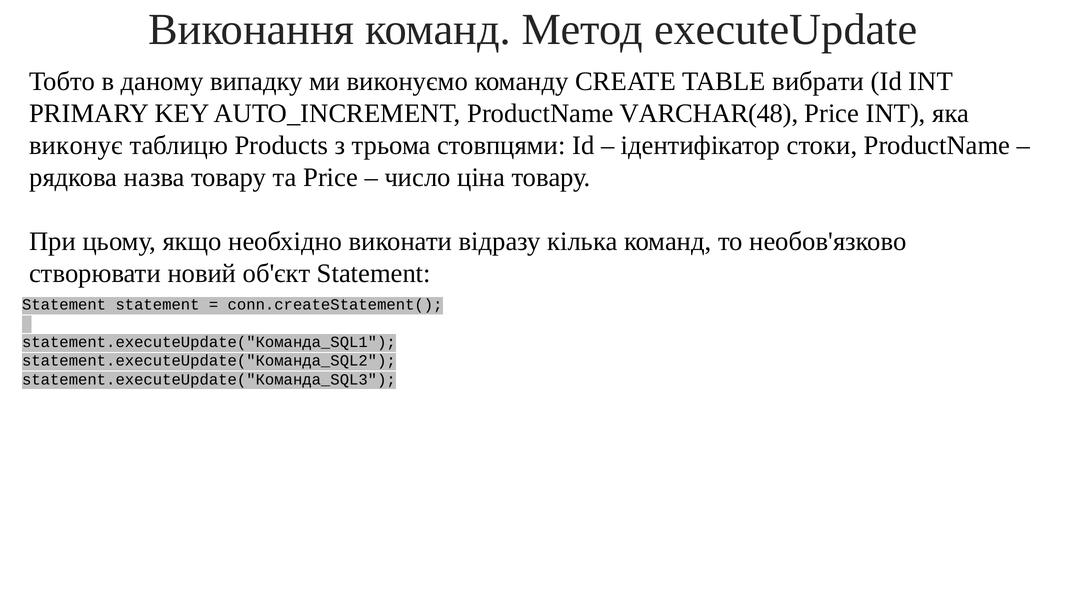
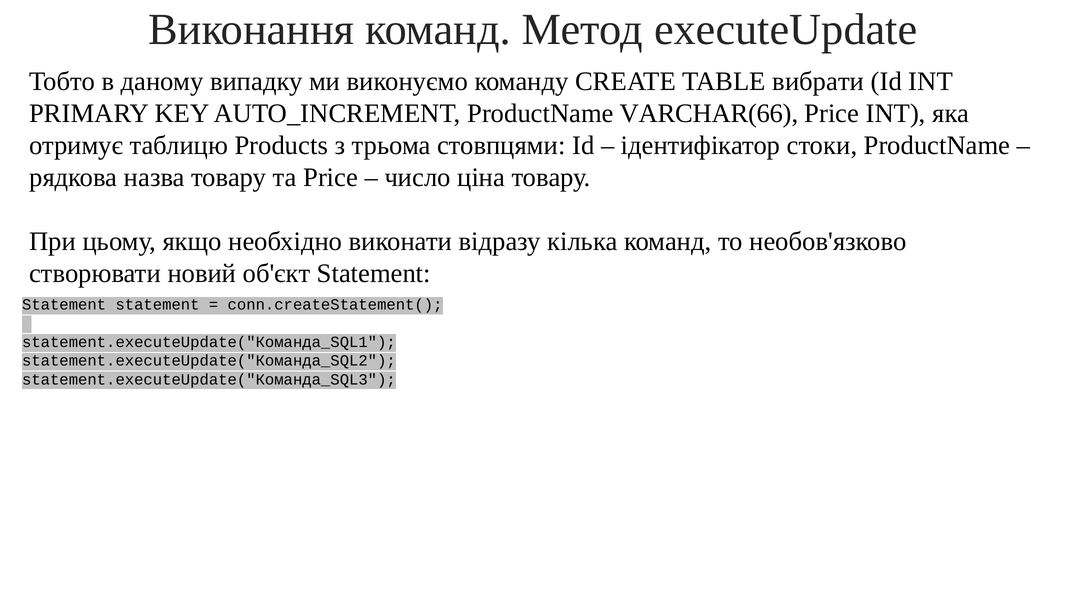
VARCHAR(48: VARCHAR(48 -> VARCHAR(66
виконує: виконує -> отримує
